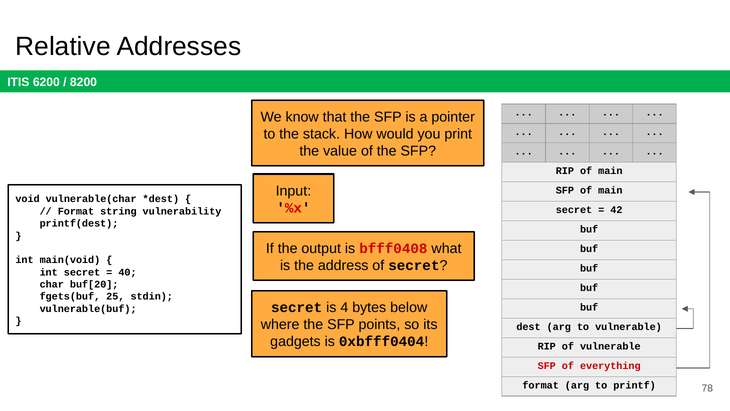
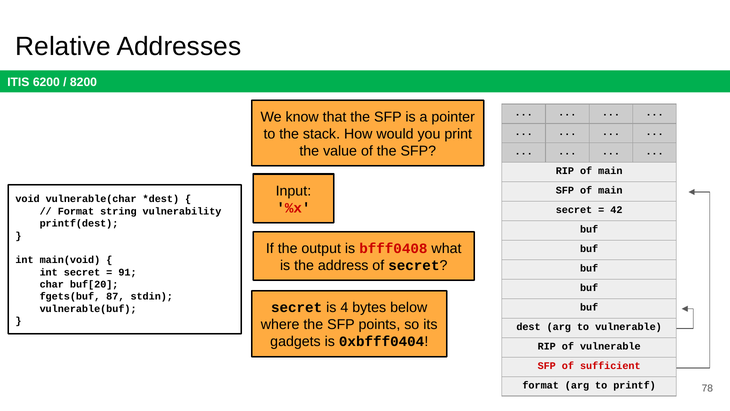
40: 40 -> 91
25: 25 -> 87
everything: everything -> sufficient
